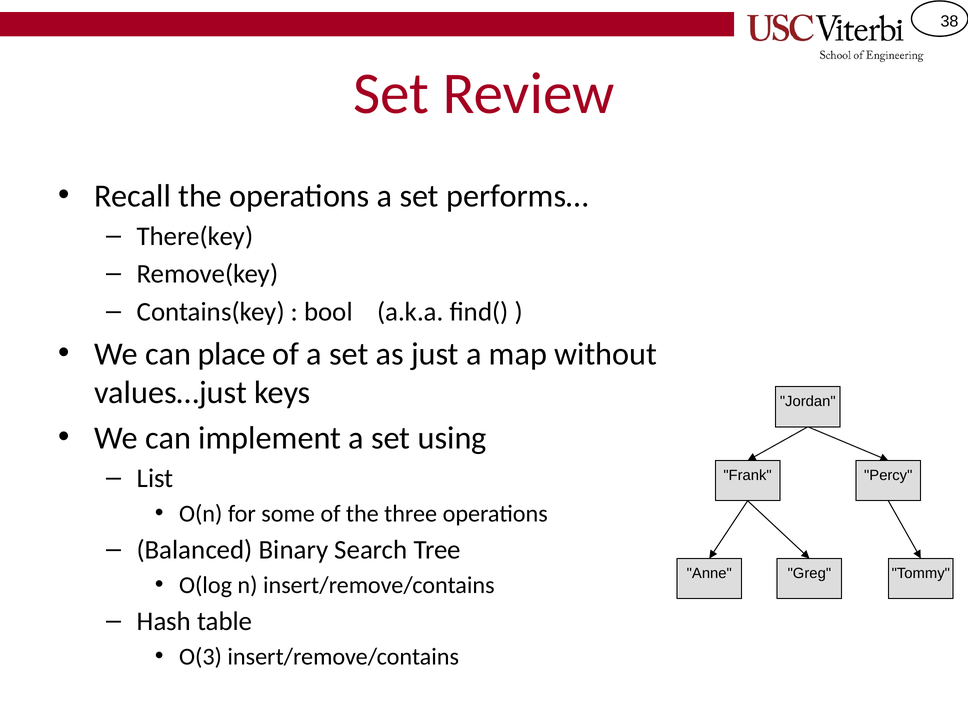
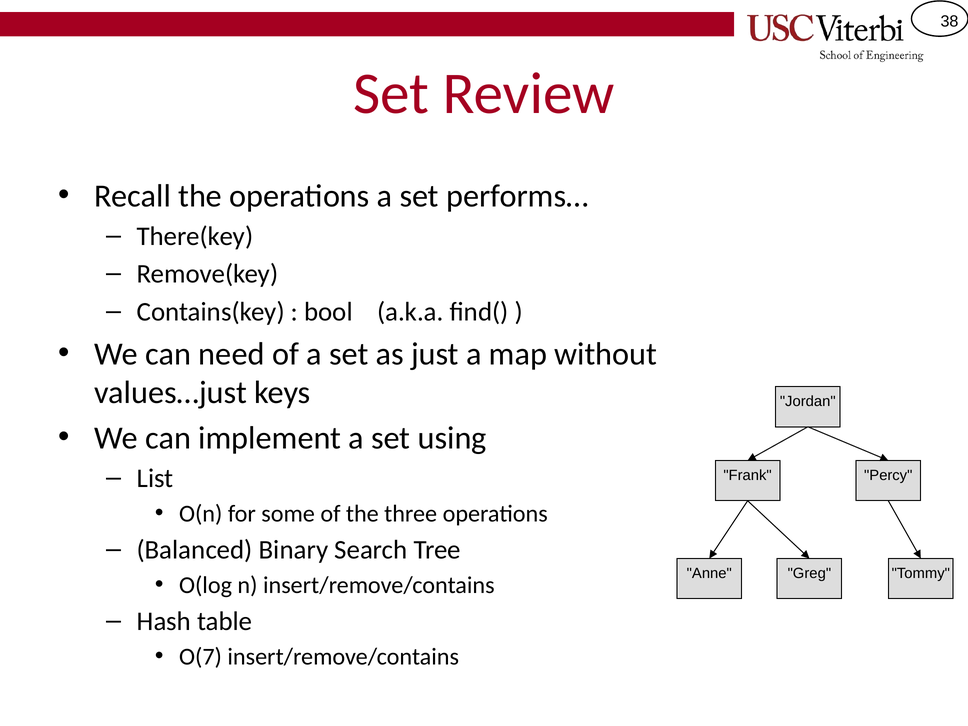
place: place -> need
O(3: O(3 -> O(7
